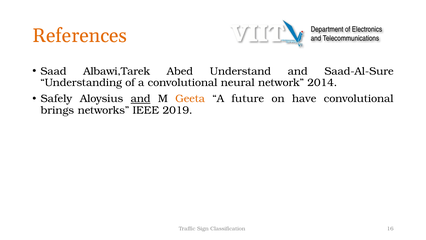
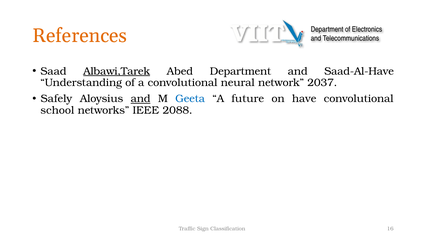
Albawi,Tarek underline: none -> present
Abed Understand: Understand -> Department
Saad-Al-Sure: Saad-Al-Sure -> Saad-Al-Have
2014: 2014 -> 2037
Geeta colour: orange -> blue
brings: brings -> school
2019: 2019 -> 2088
